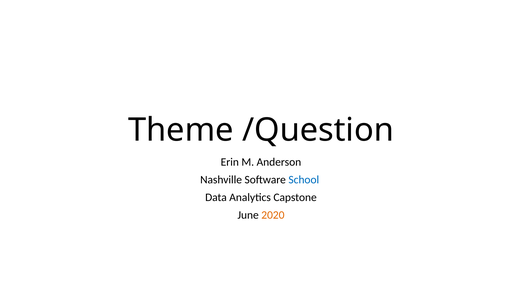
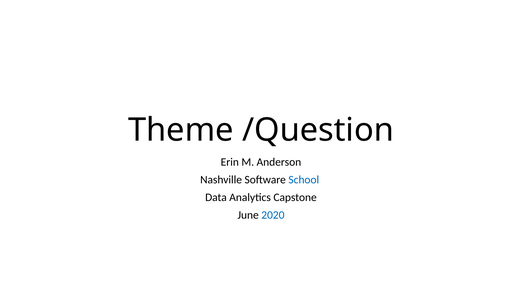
2020 colour: orange -> blue
